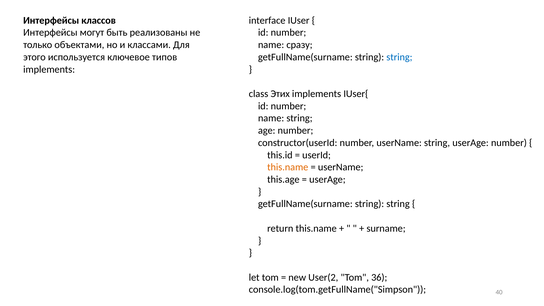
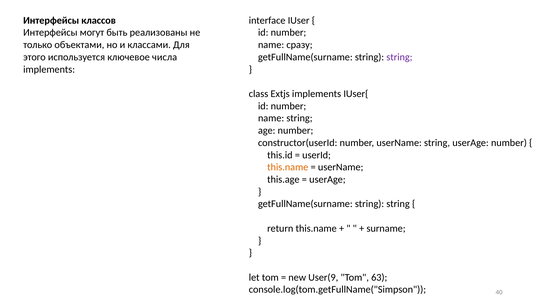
типов: типов -> числа
string at (399, 57) colour: blue -> purple
Этих: Этих -> Extjs
User(2: User(2 -> User(9
36: 36 -> 63
